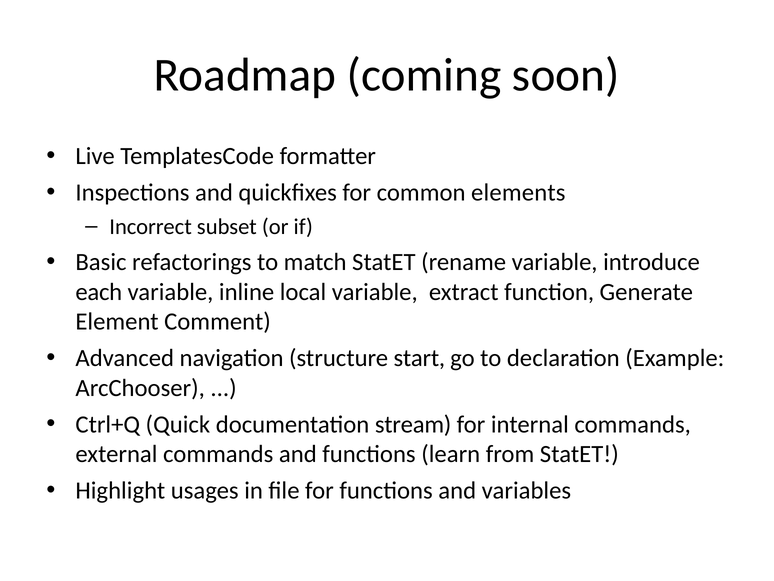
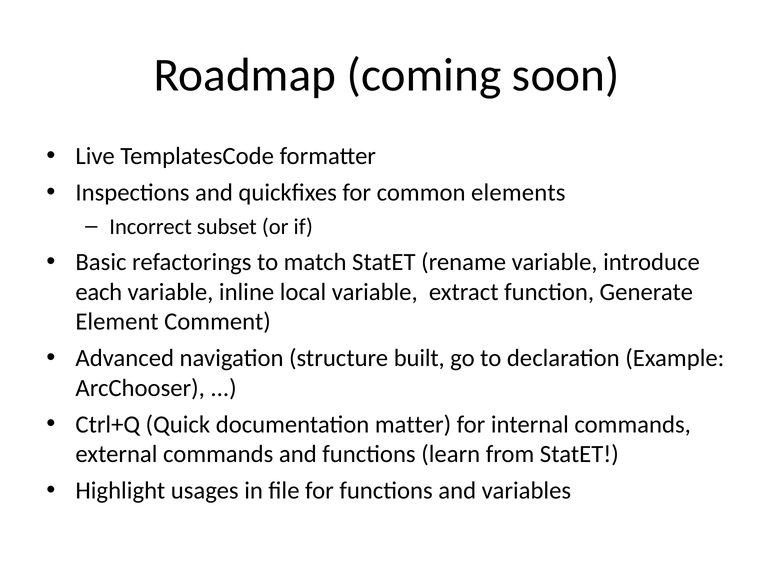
start: start -> built
stream: stream -> matter
